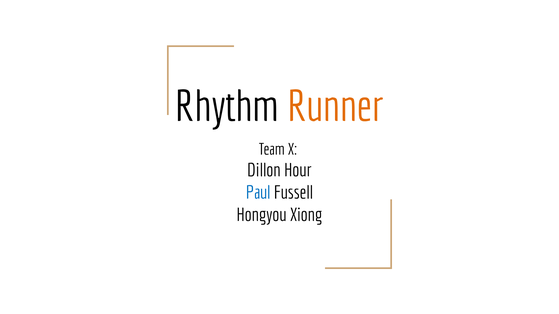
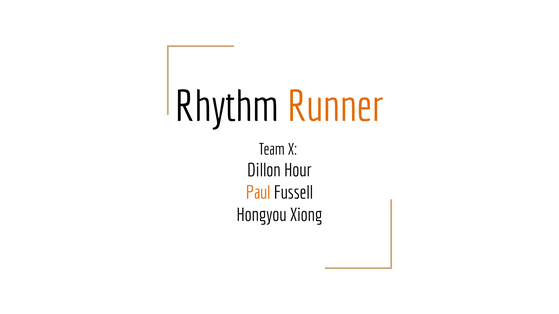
Paul colour: blue -> orange
